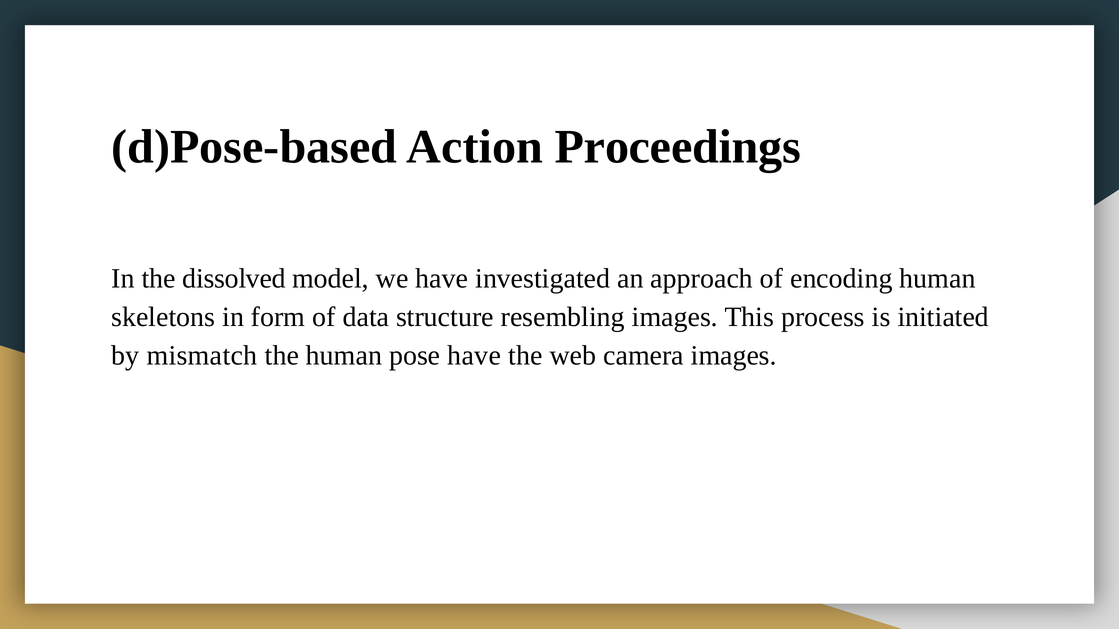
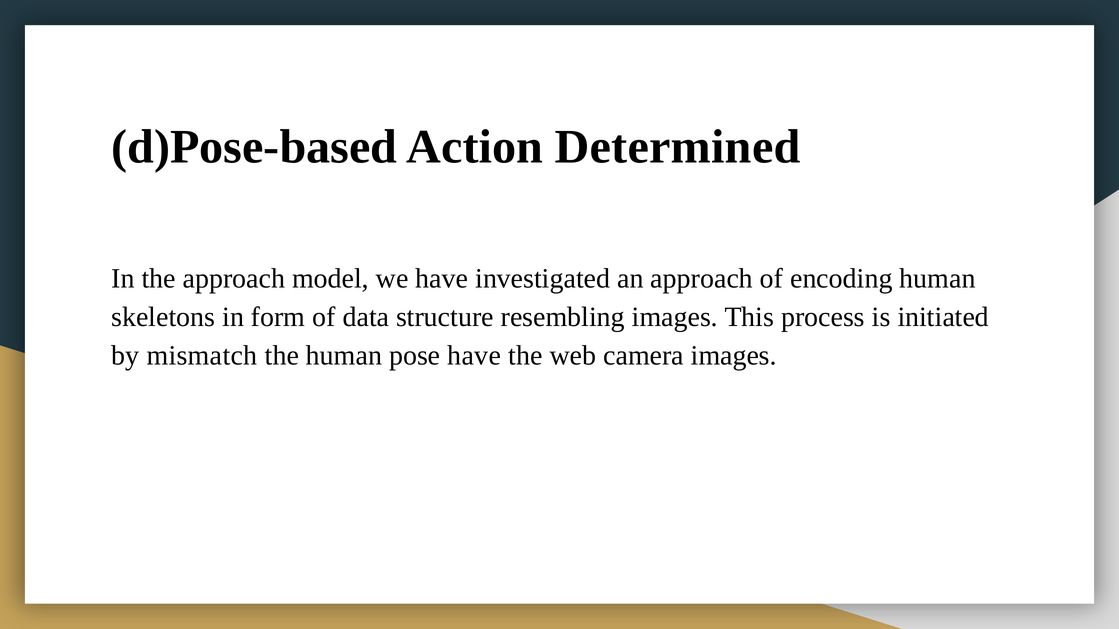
Proceedings: Proceedings -> Determined
the dissolved: dissolved -> approach
